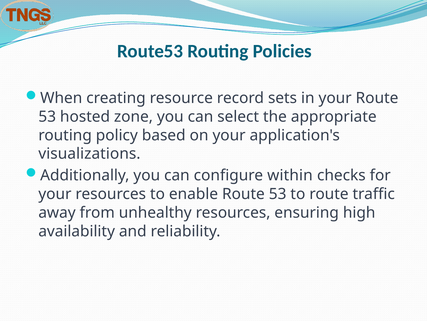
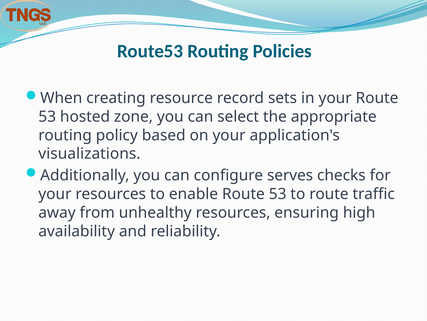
within: within -> serves
